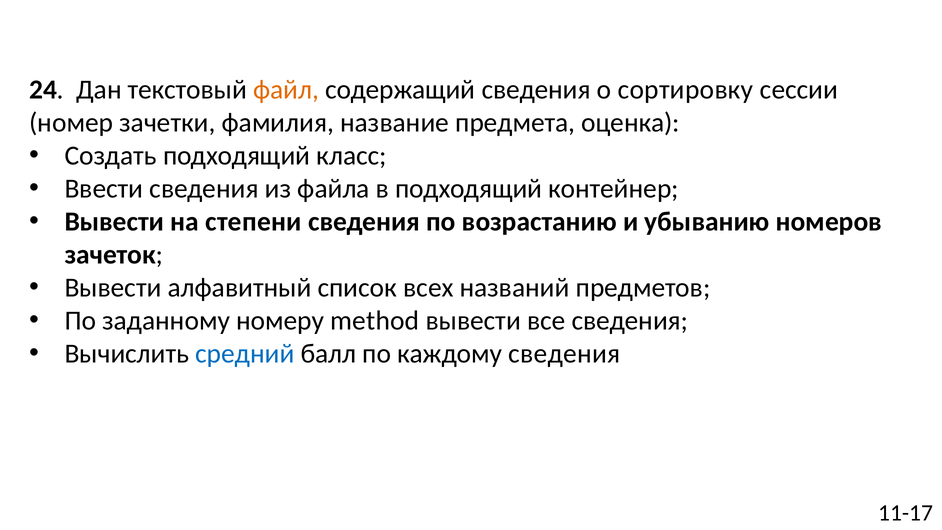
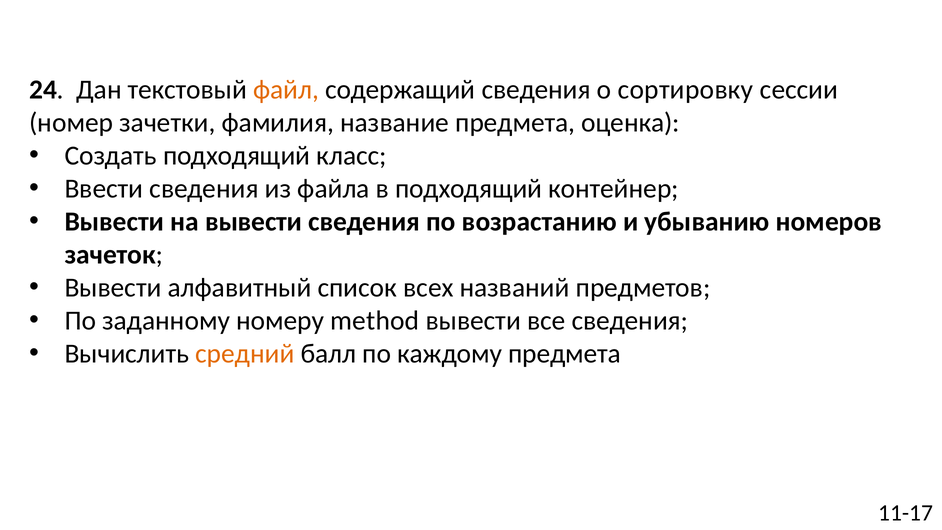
на степени: степени -> вывести
средний colour: blue -> orange
каждому сведения: сведения -> предмета
